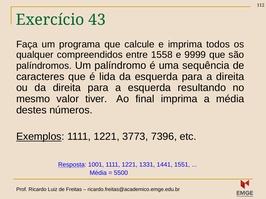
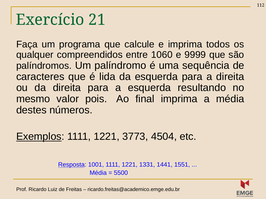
43: 43 -> 21
1558: 1558 -> 1060
tiver: tiver -> pois
7396: 7396 -> 4504
